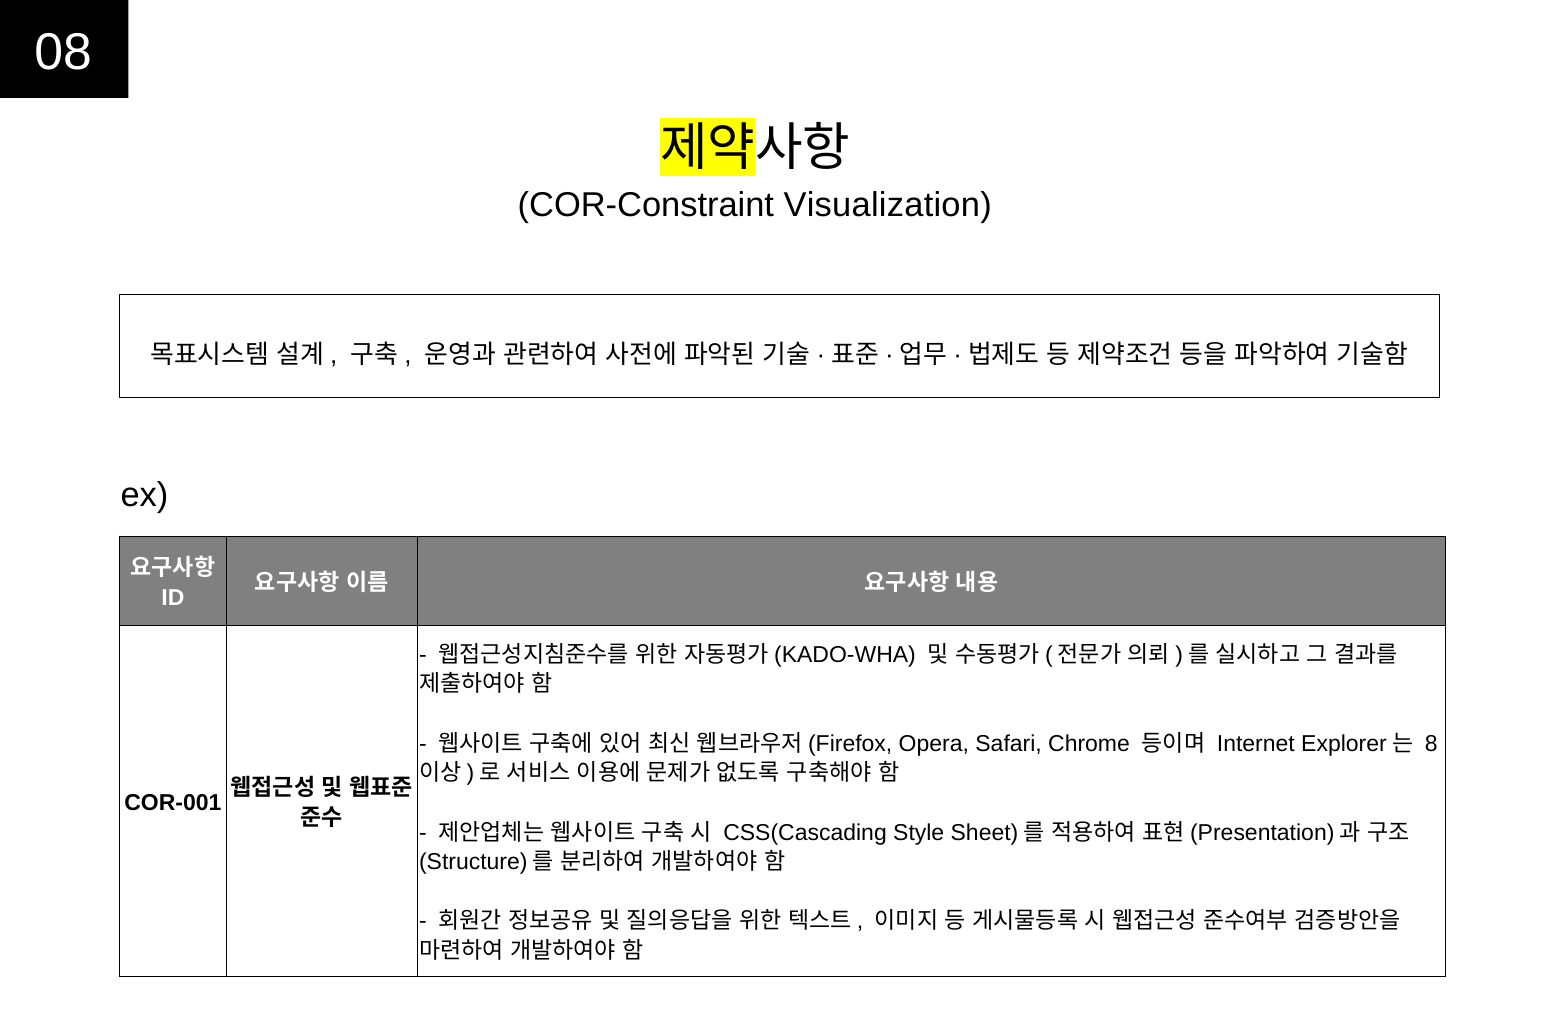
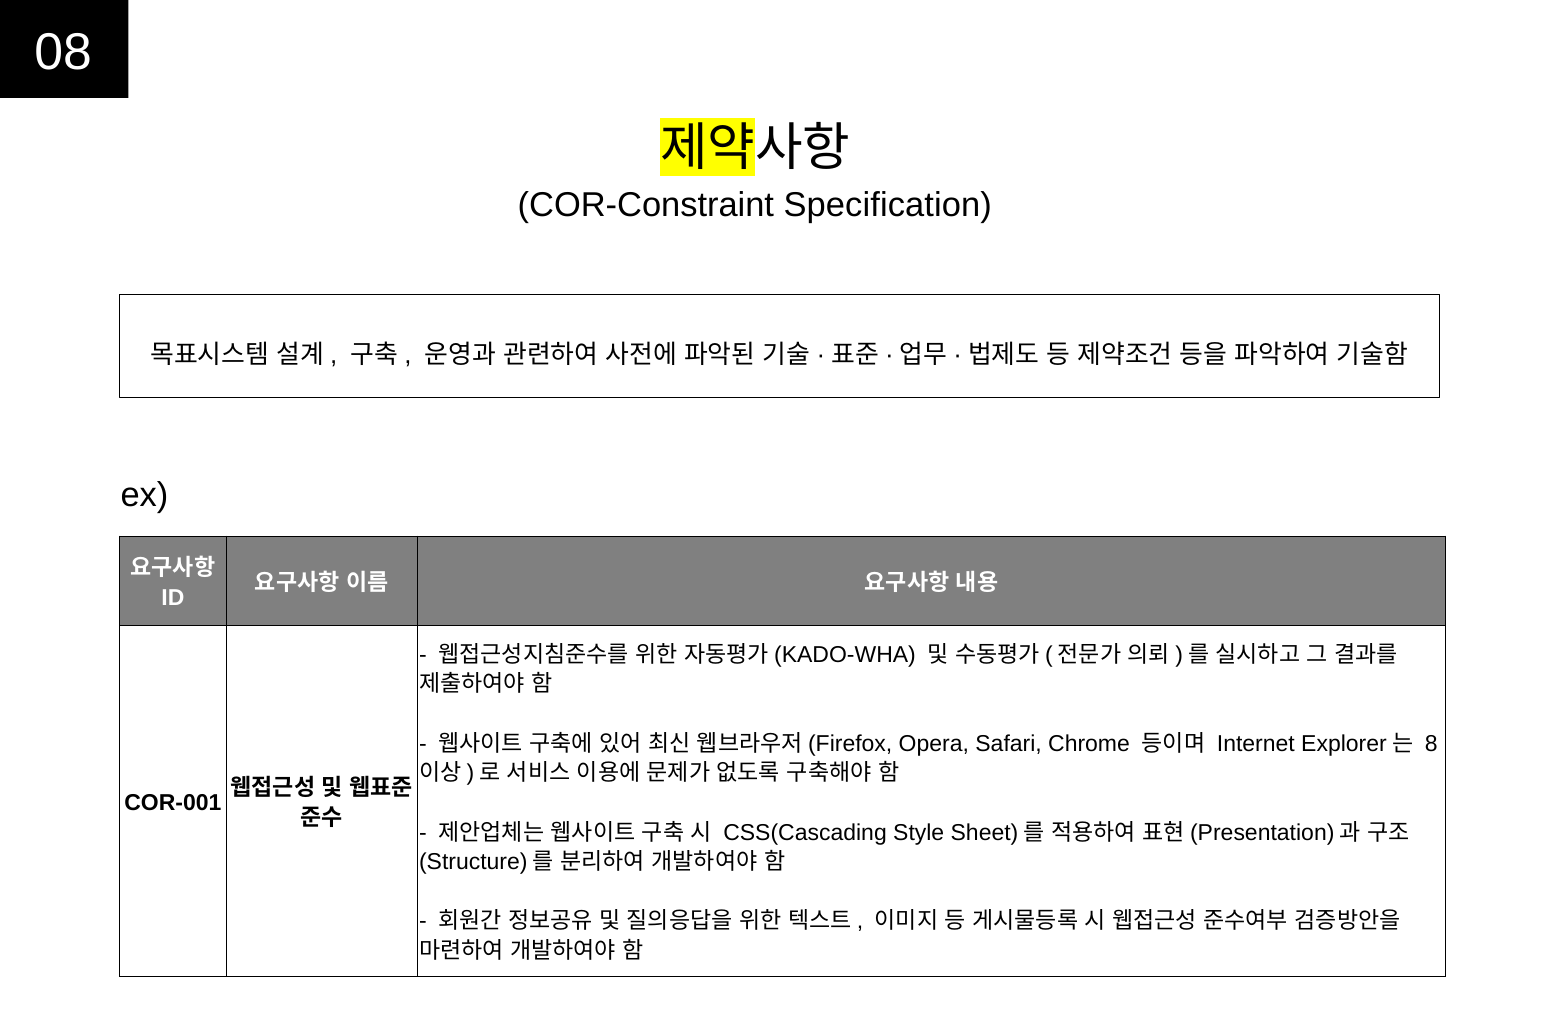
Visualization: Visualization -> Specification
